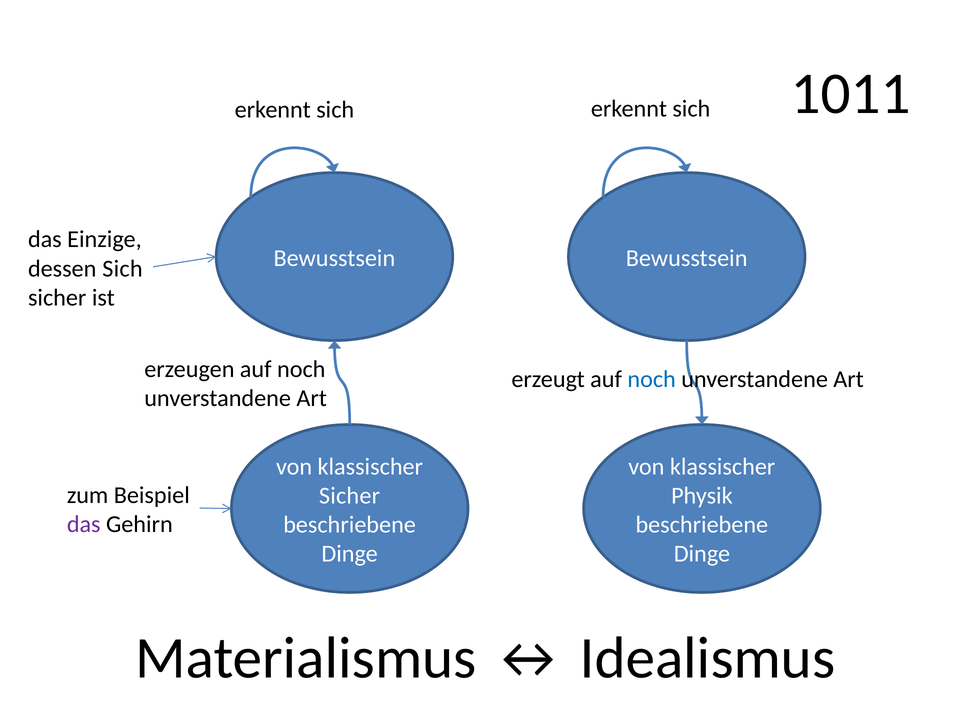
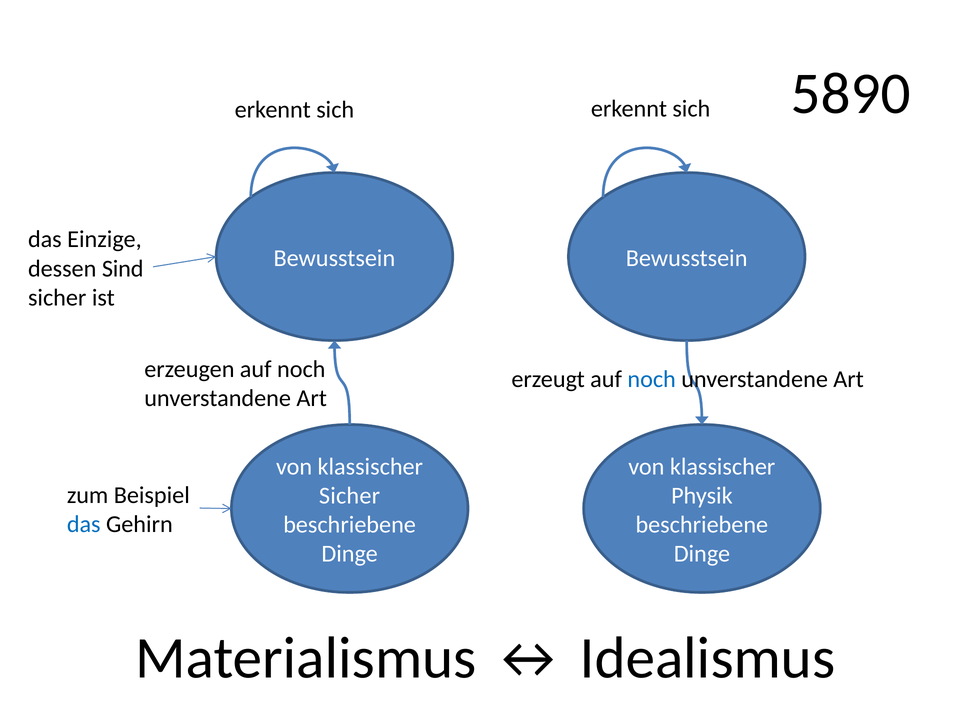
1011: 1011 -> 5890
dessen Sich: Sich -> Sind
das at (84, 524) colour: purple -> blue
